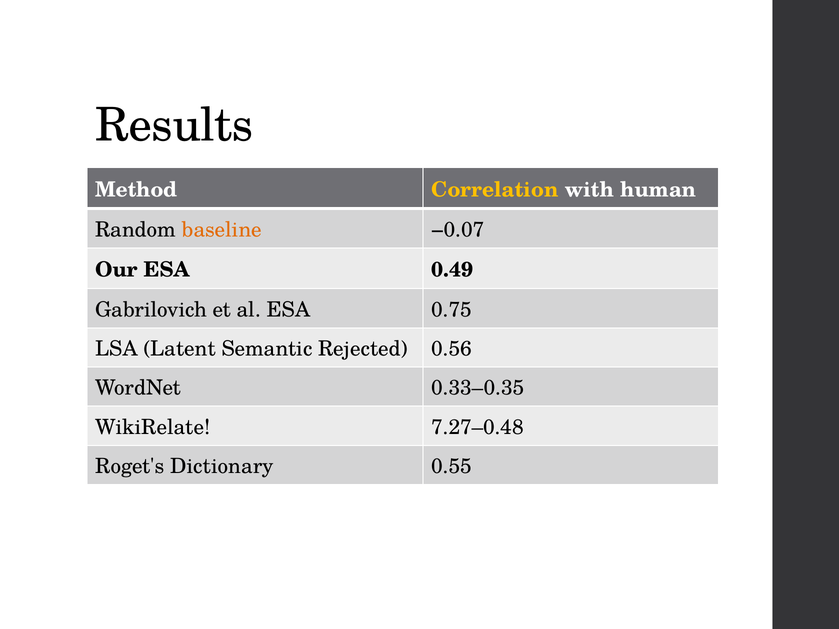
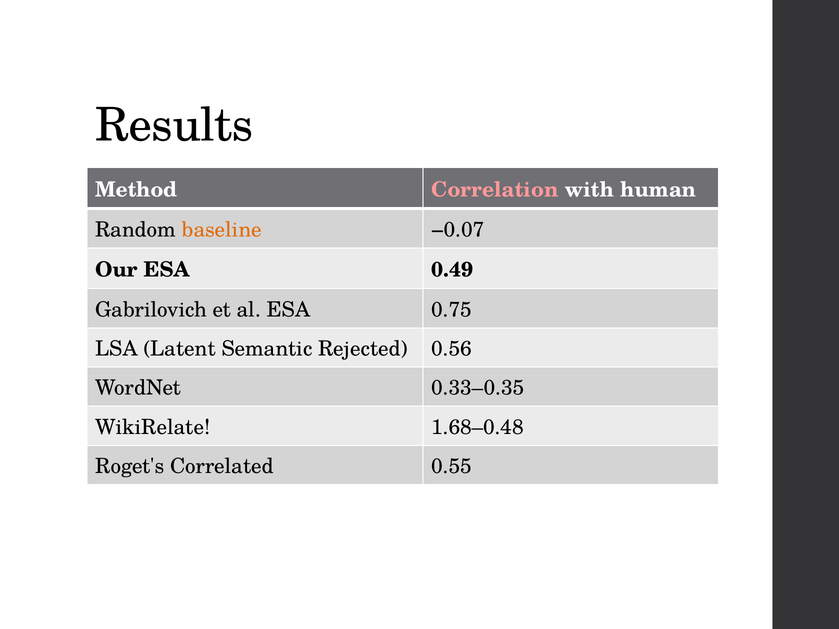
Correlation colour: yellow -> pink
7.27–0.48: 7.27–0.48 -> 1.68–0.48
Dictionary: Dictionary -> Correlated
